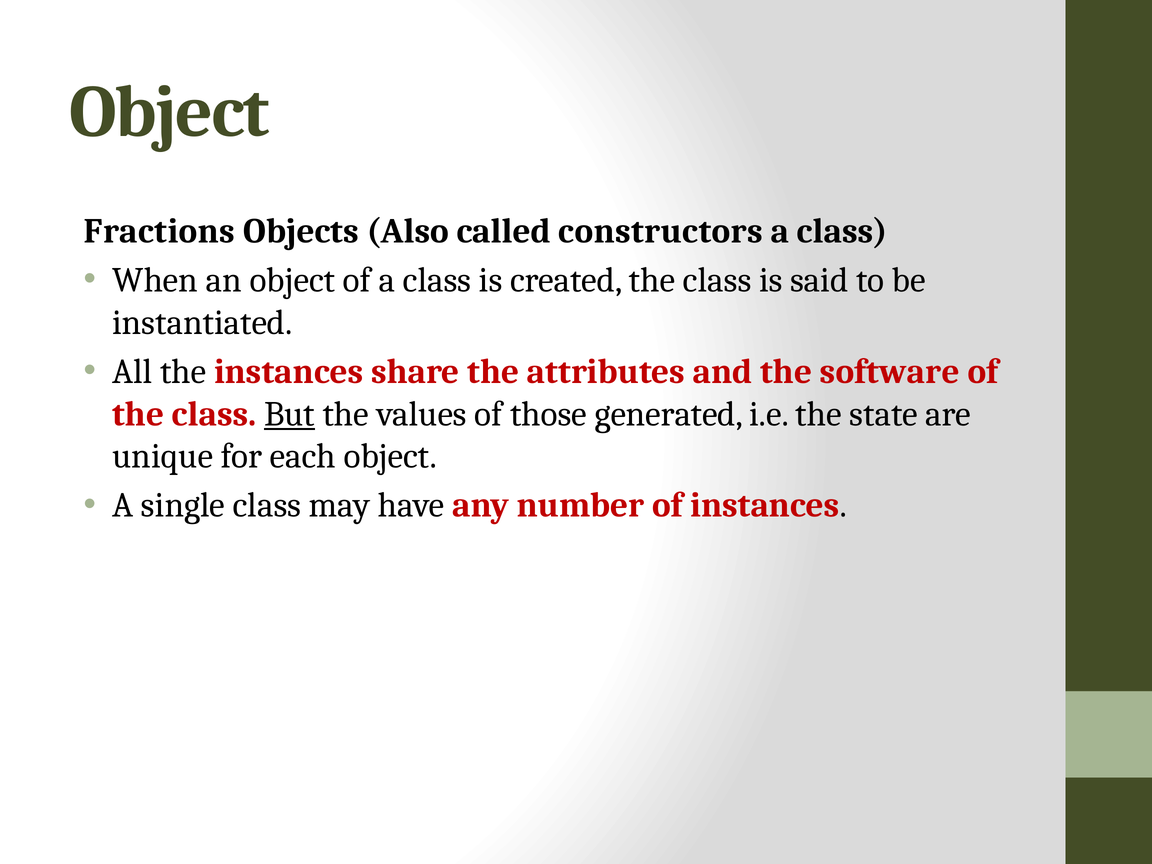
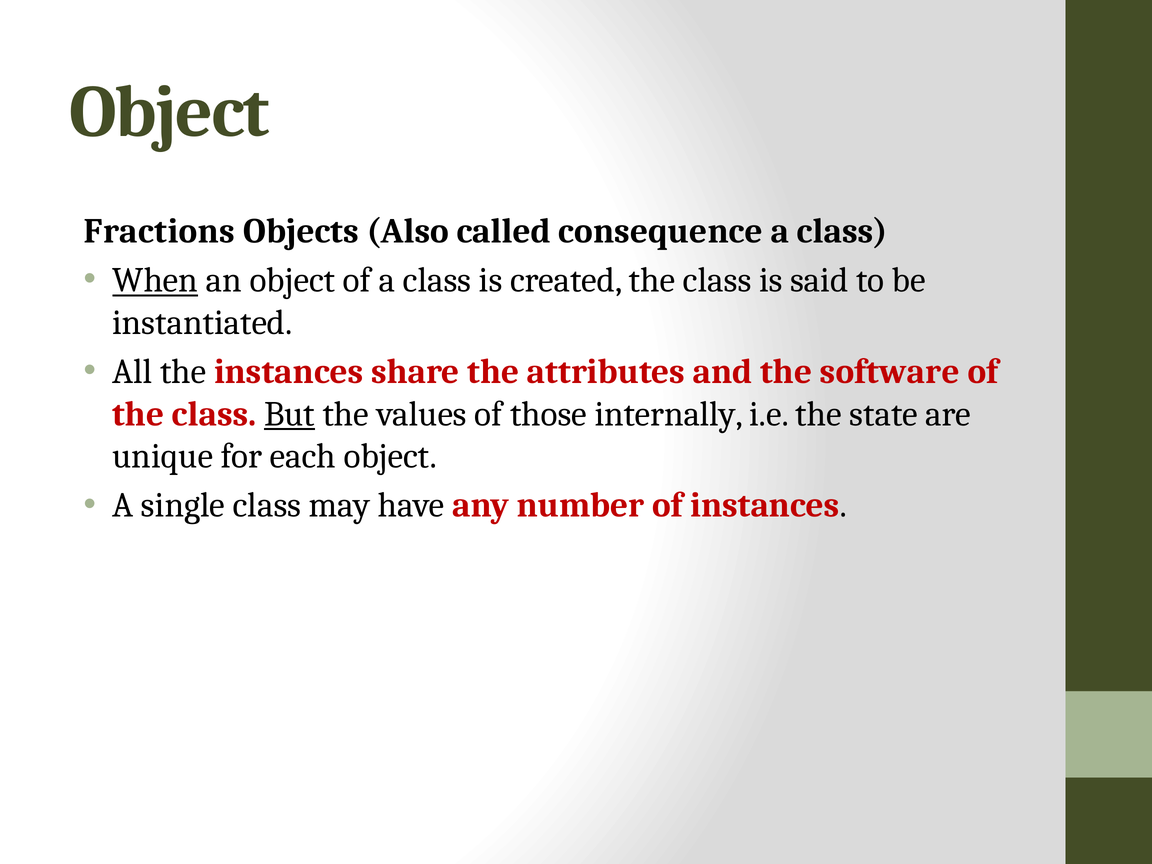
constructors: constructors -> consequence
When underline: none -> present
generated: generated -> internally
